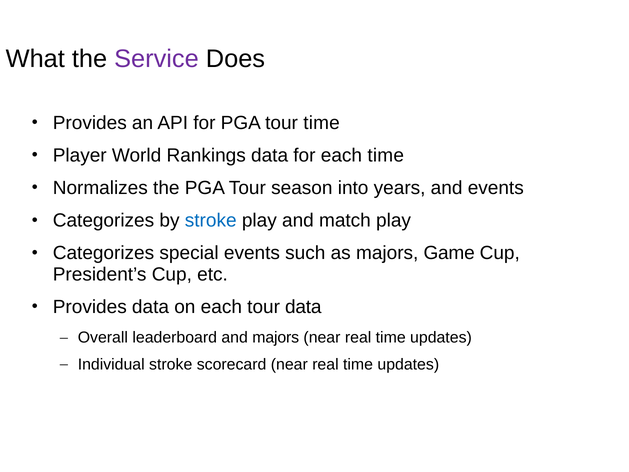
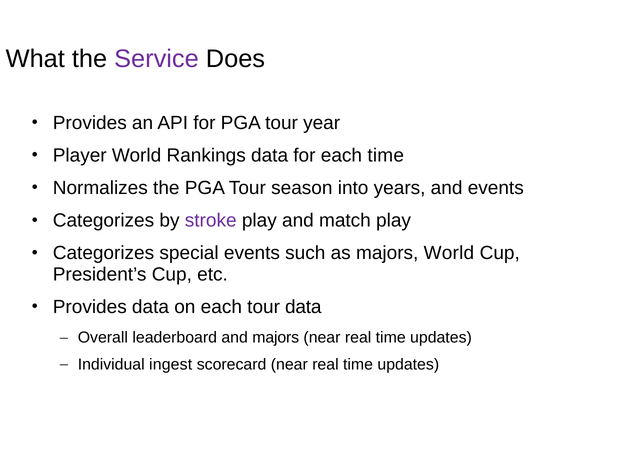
tour time: time -> year
stroke at (211, 220) colour: blue -> purple
majors Game: Game -> World
Individual stroke: stroke -> ingest
